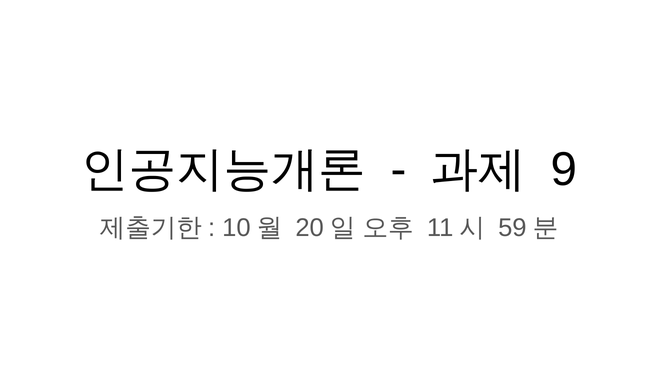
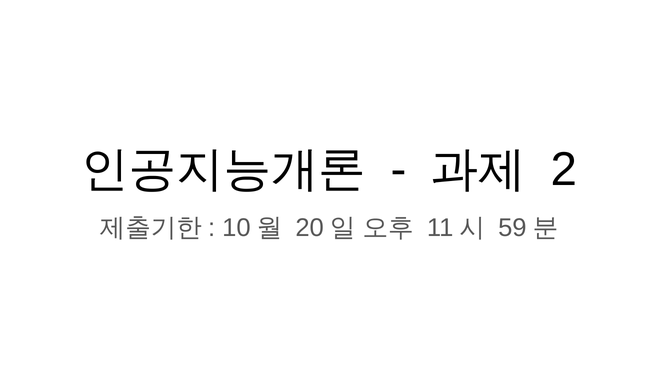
9: 9 -> 2
